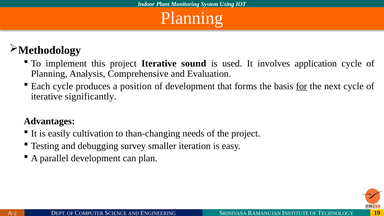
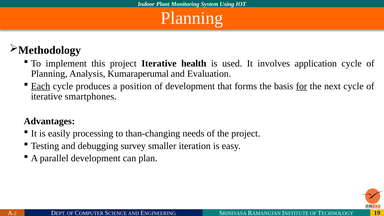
sound: sound -> health
Comprehensive: Comprehensive -> Kumaraperumal
Each underline: none -> present
significantly: significantly -> smartphones
cultivation: cultivation -> processing
